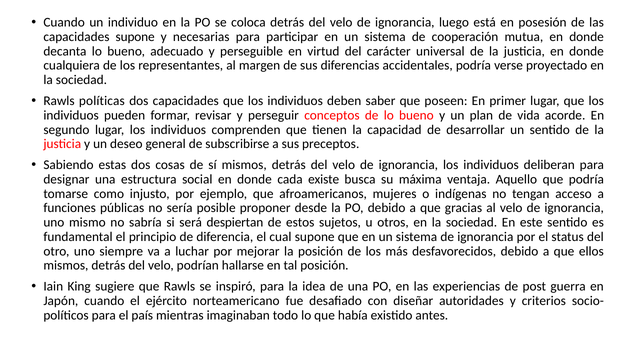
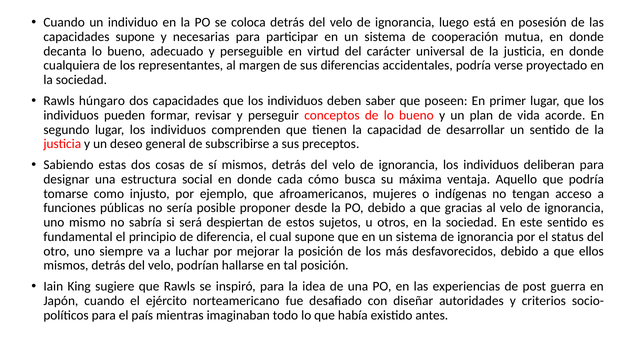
políticas: políticas -> húngaro
existe: existe -> cómo
